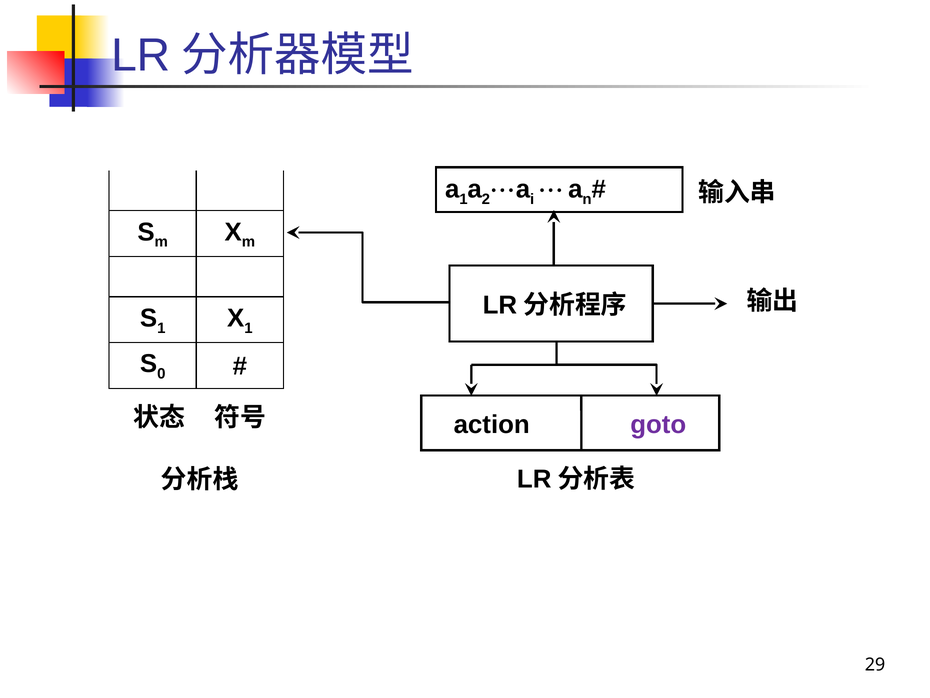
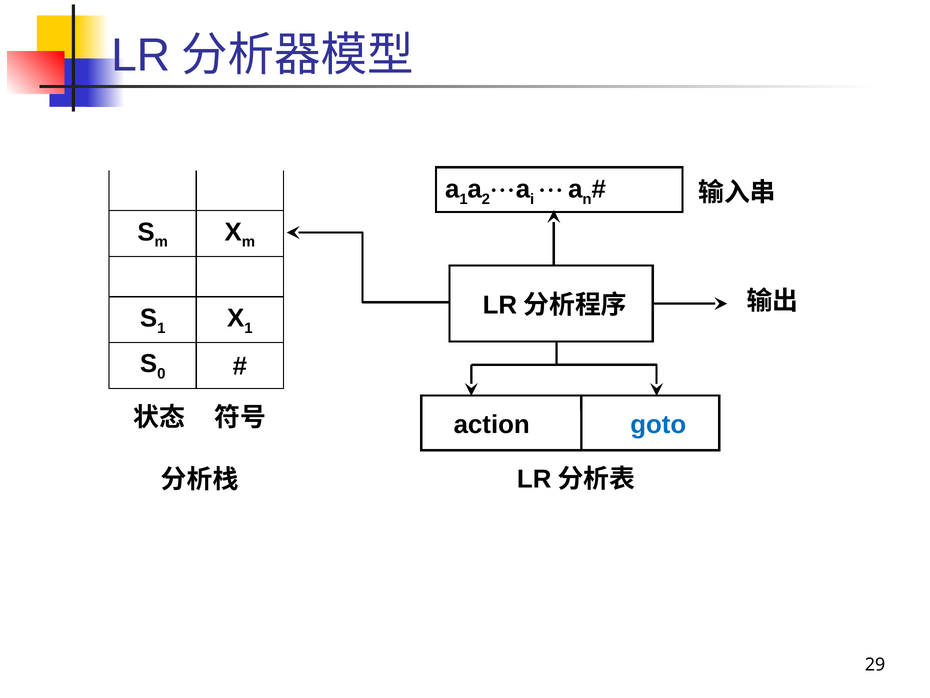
goto colour: purple -> blue
